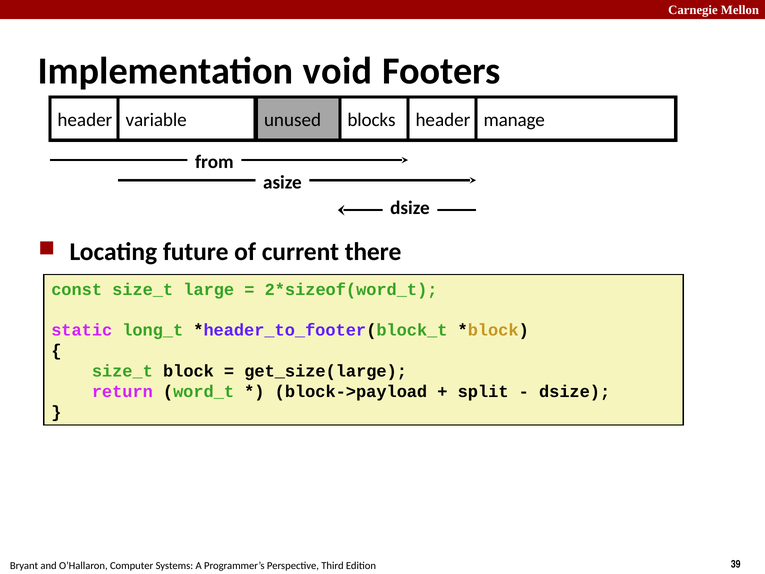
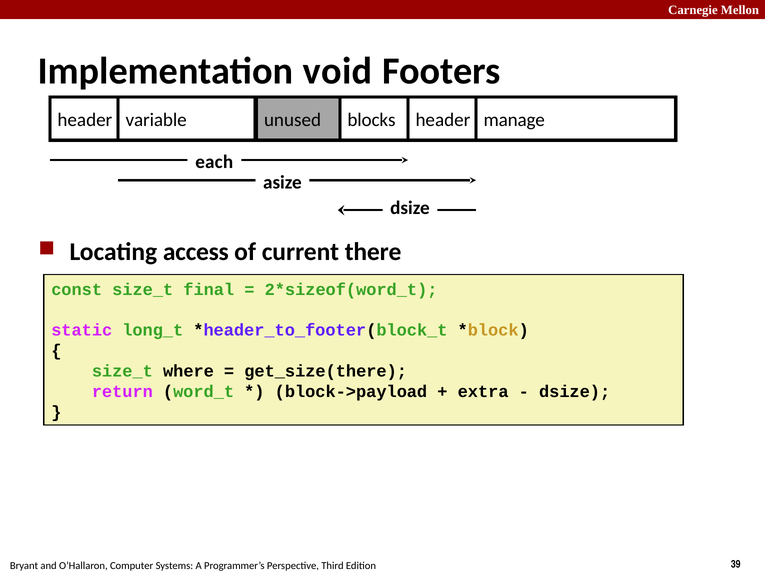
from: from -> each
future: future -> access
large: large -> final
block: block -> where
get_size(large: get_size(large -> get_size(there
split: split -> extra
